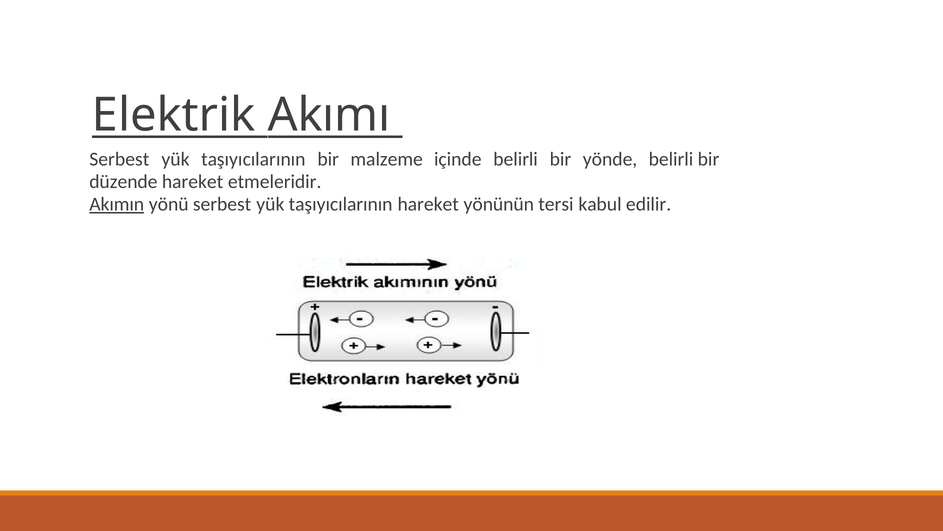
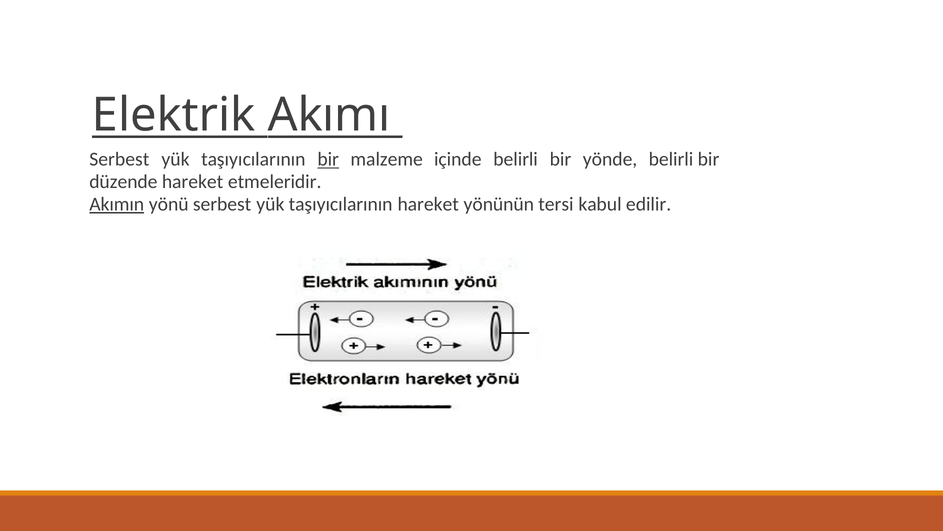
bir at (328, 159) underline: none -> present
